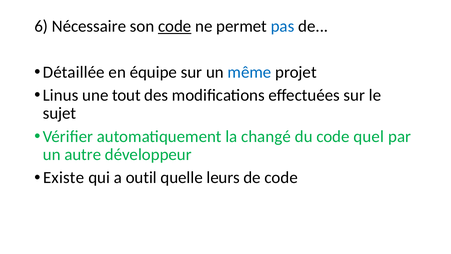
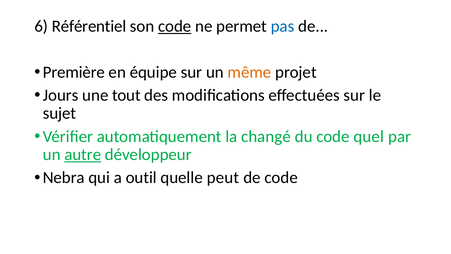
Nécessaire: Nécessaire -> Référentiel
Détaillée: Détaillée -> Première
même colour: blue -> orange
Linus: Linus -> Jours
autre underline: none -> present
Existe: Existe -> Nebra
leurs: leurs -> peut
